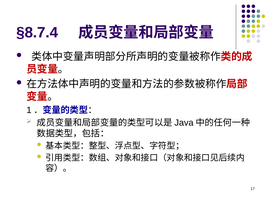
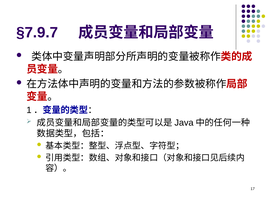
§8.7.4: §8.7.4 -> §7.9.7
